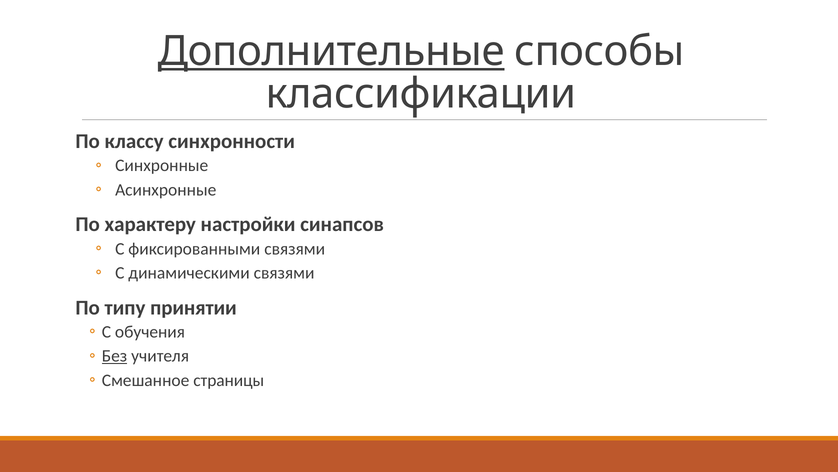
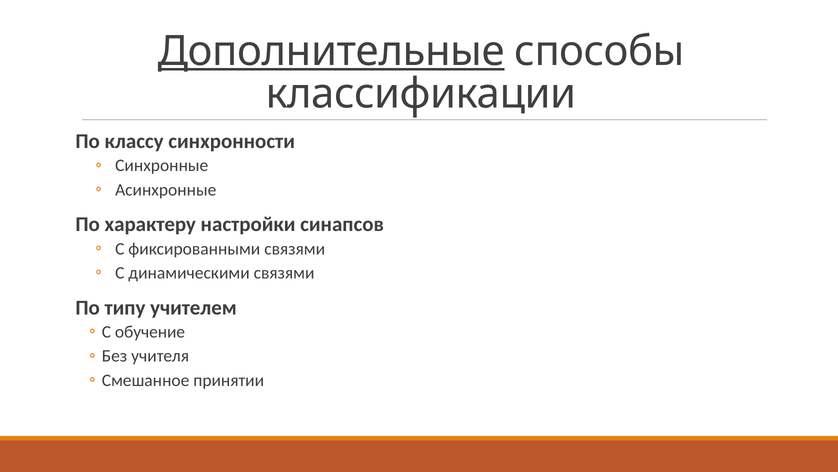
принятии: принятии -> учителем
обучения: обучения -> обучение
Без underline: present -> none
страницы: страницы -> принятии
